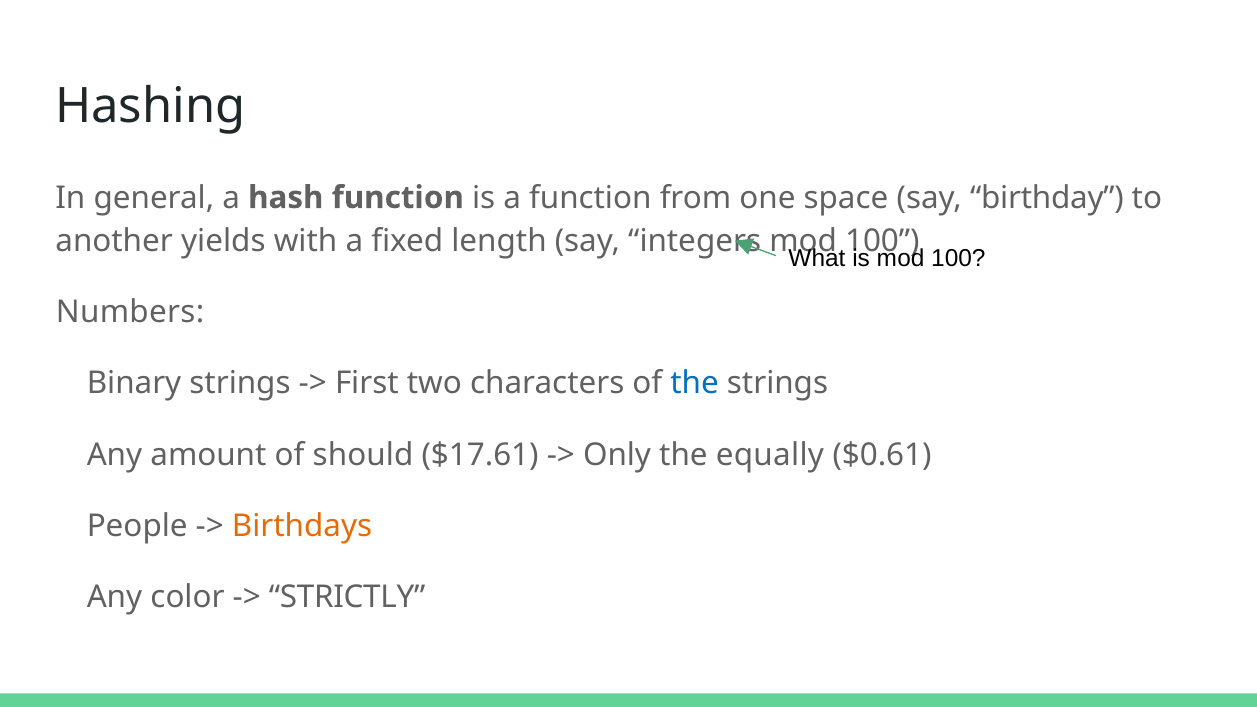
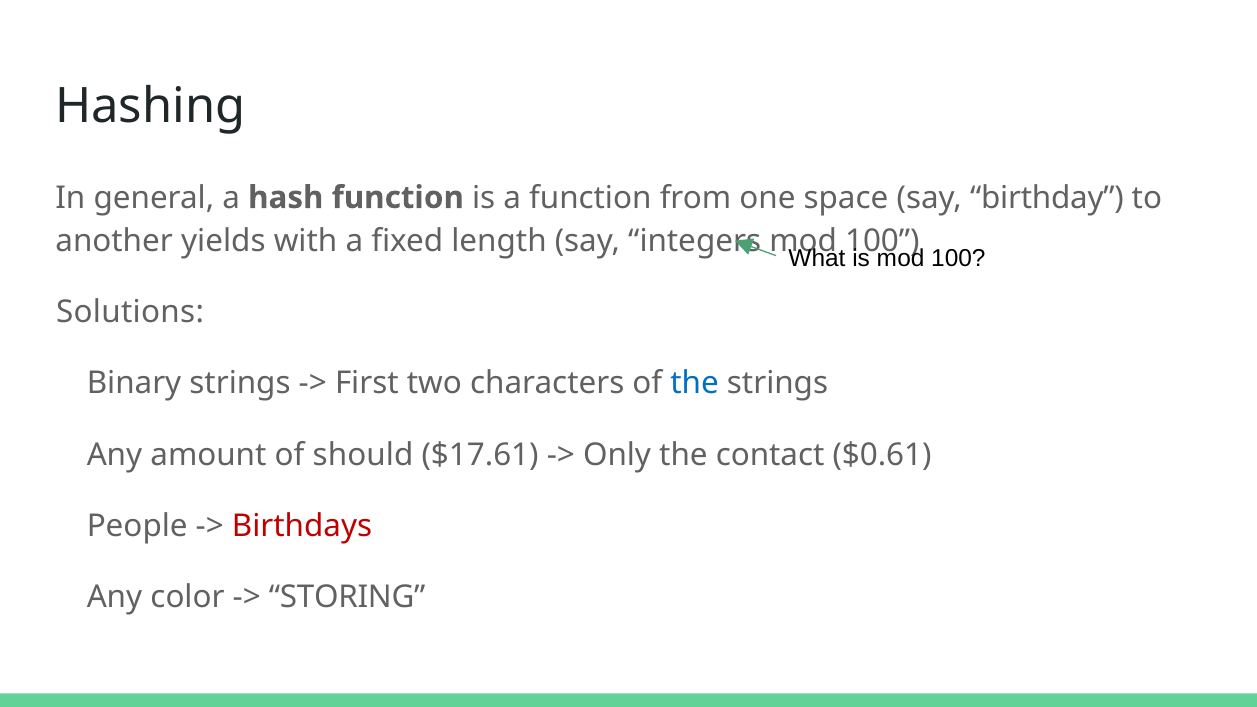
Numbers: Numbers -> Solutions
equally: equally -> contact
Birthdays colour: orange -> red
STRICTLY: STRICTLY -> STORING
